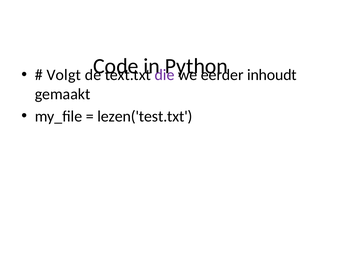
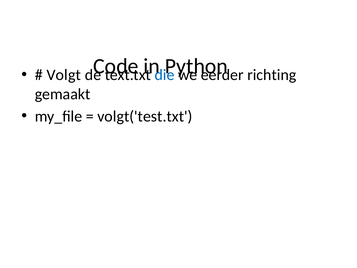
die colour: purple -> blue
inhoudt: inhoudt -> richting
lezen('test.txt: lezen('test.txt -> volgt('test.txt
